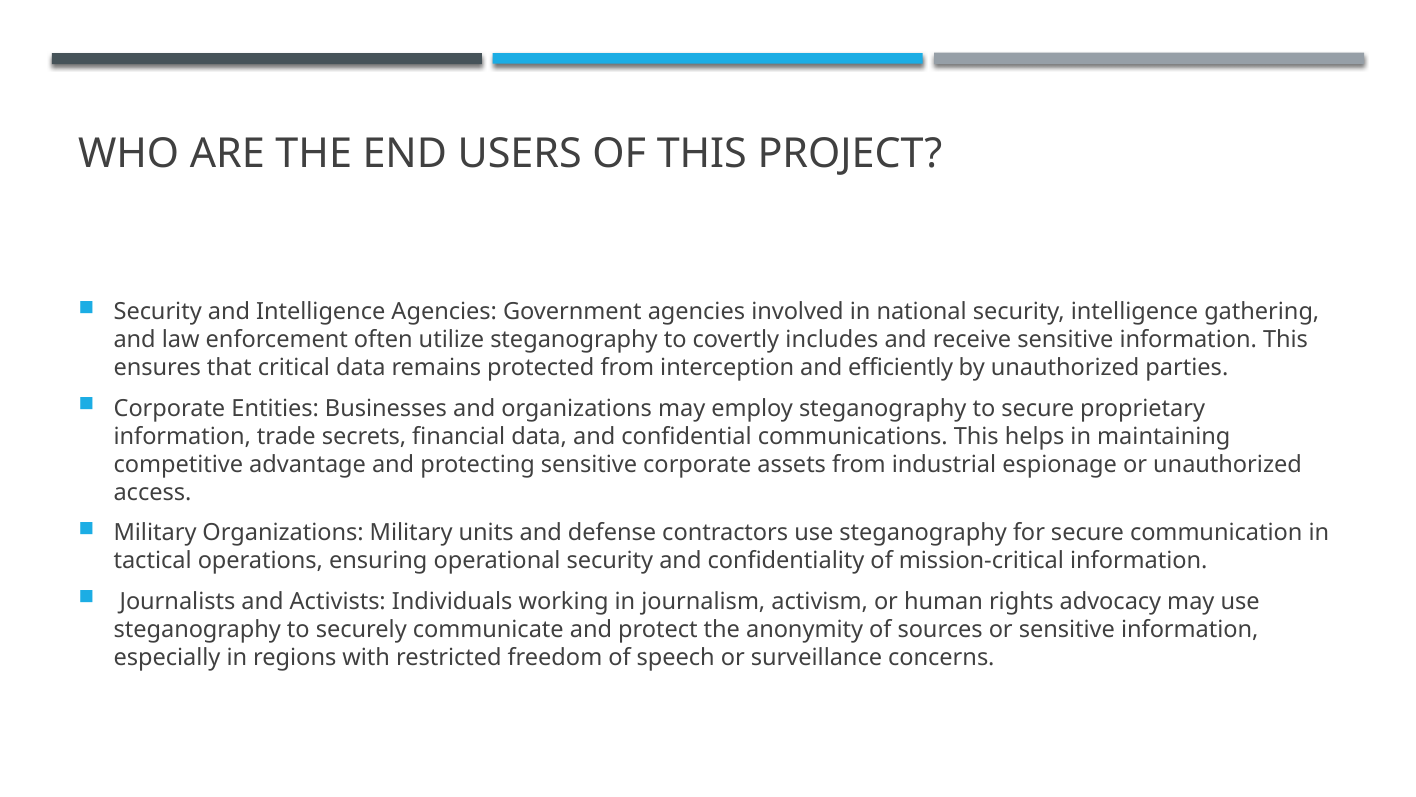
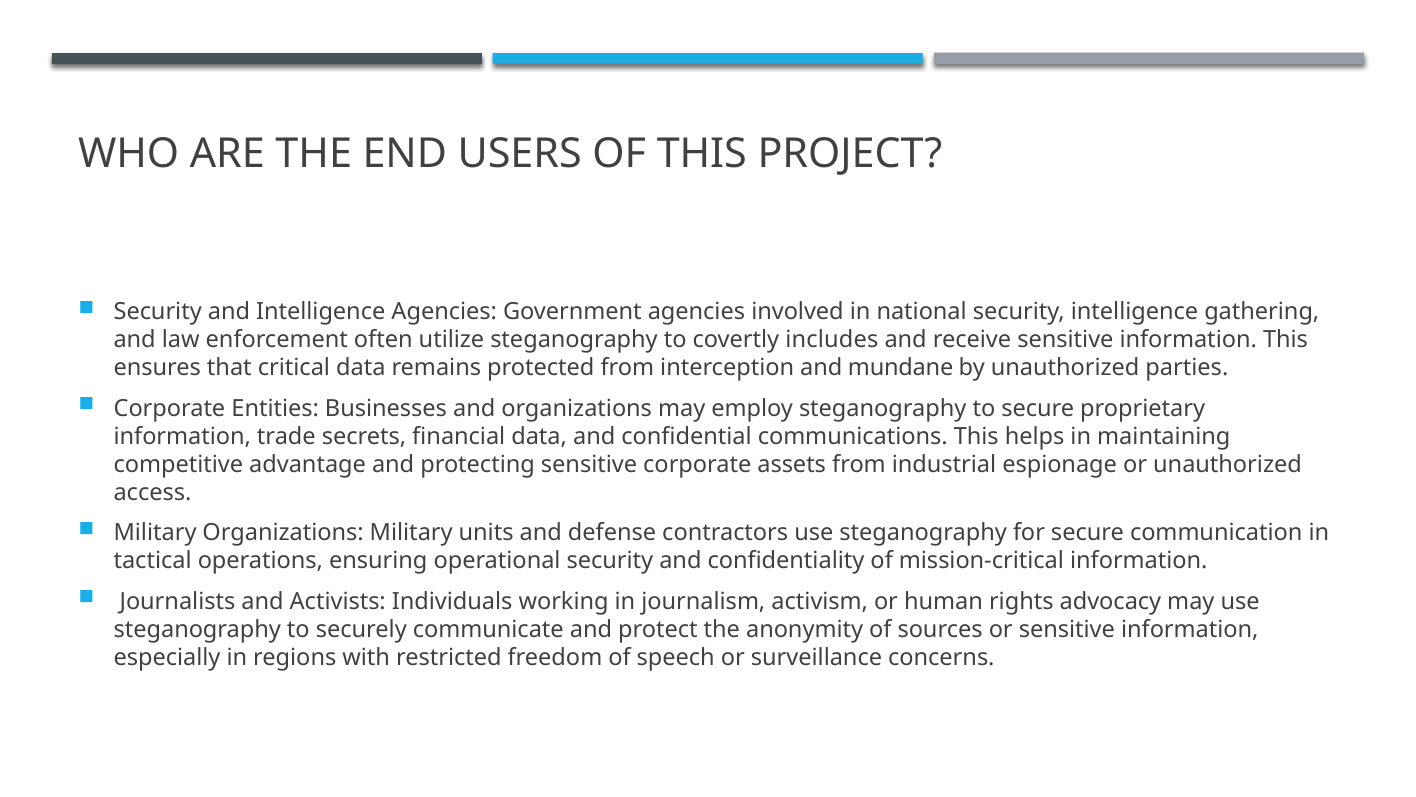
efficiently: efficiently -> mundane
